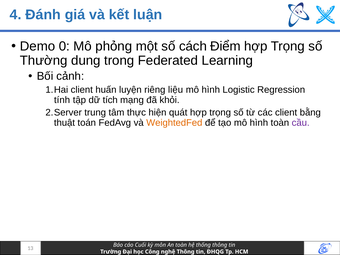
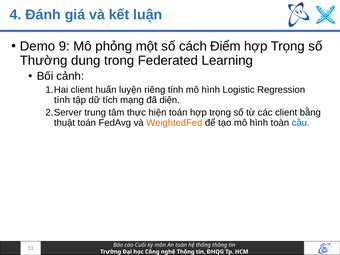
0: 0 -> 9
riêng liệu: liệu -> tính
khỏi: khỏi -> diện
hiện quát: quát -> toán
cầu colour: purple -> blue
